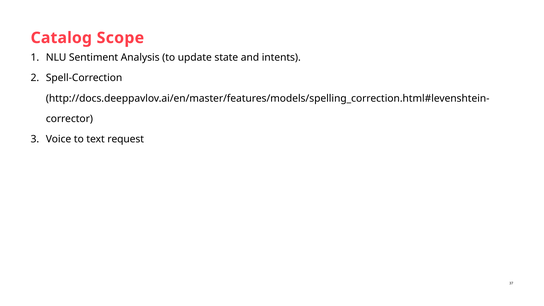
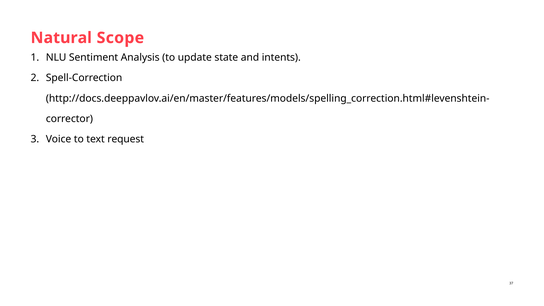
Catalog: Catalog -> Natural
